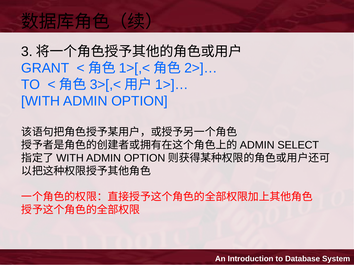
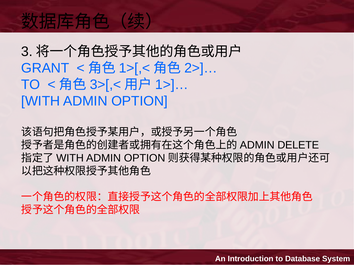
SELECT: SELECT -> DELETE
